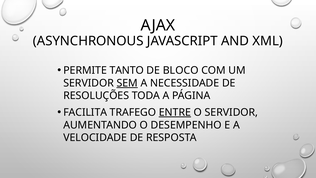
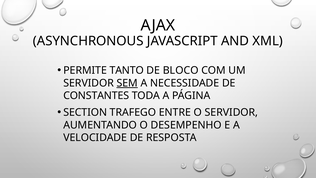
RESOLUÇÕES: RESOLUÇÕES -> CONSTANTES
FACILITA: FACILITA -> SECTION
ENTRE underline: present -> none
